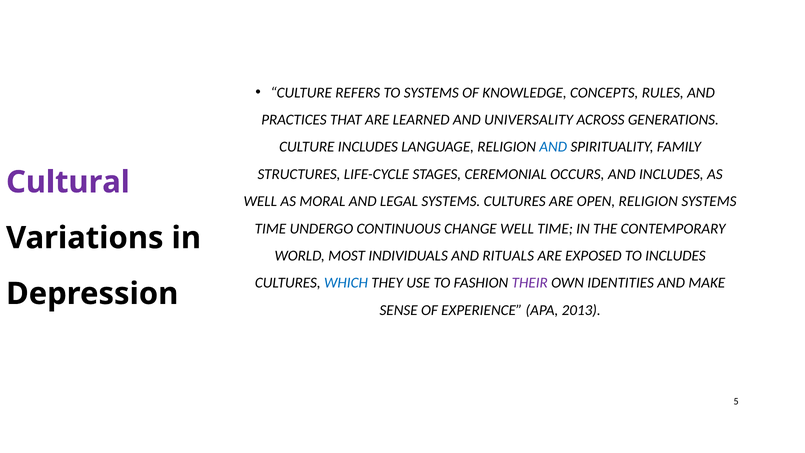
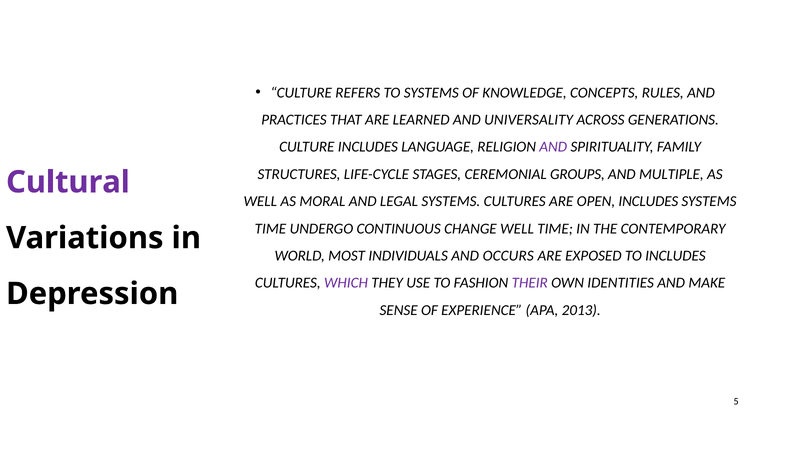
AND at (553, 147) colour: blue -> purple
OCCURS: OCCURS -> GROUPS
AND INCLUDES: INCLUDES -> MULTIPLE
OPEN RELIGION: RELIGION -> INCLUDES
RITUALS: RITUALS -> OCCURS
WHICH colour: blue -> purple
